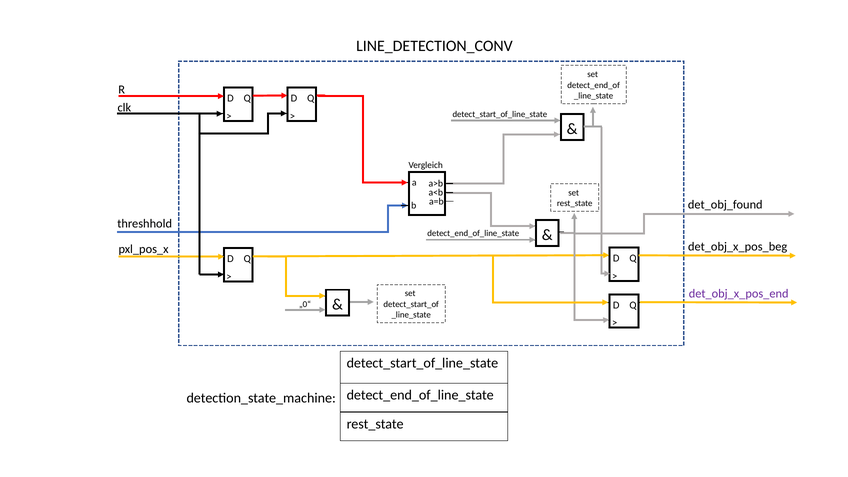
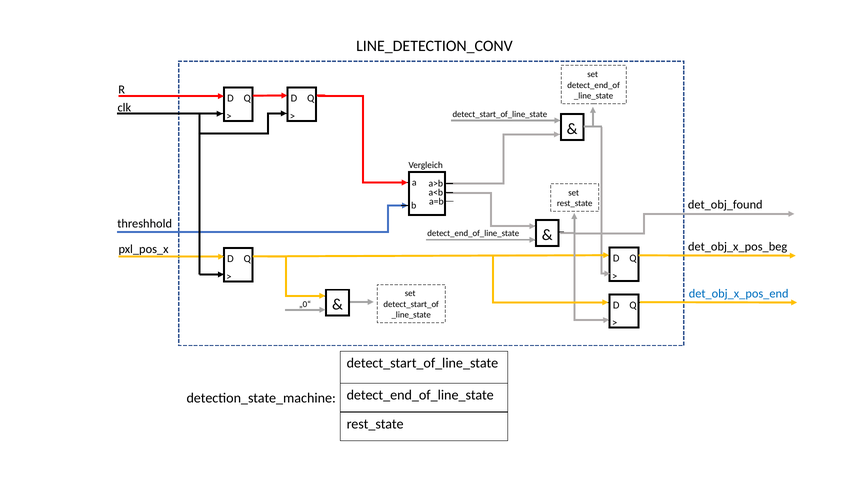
det_obj_x_pos_end colour: purple -> blue
